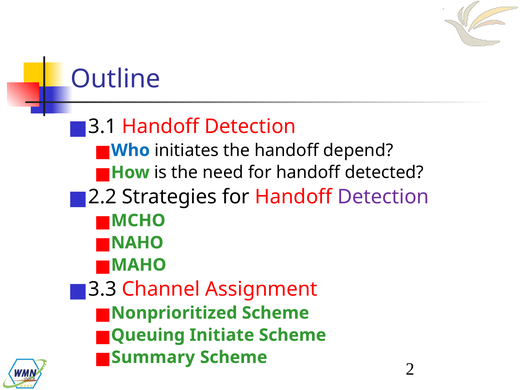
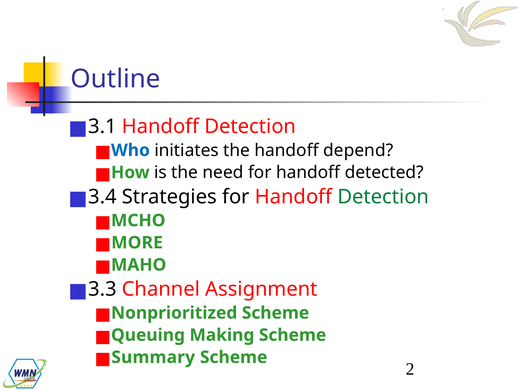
2.2: 2.2 -> 3.4
Detection at (383, 197) colour: purple -> green
NAHO: NAHO -> MORE
Initiate: Initiate -> Making
